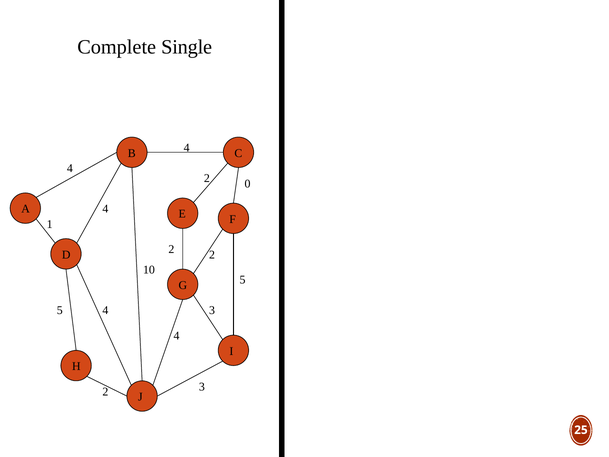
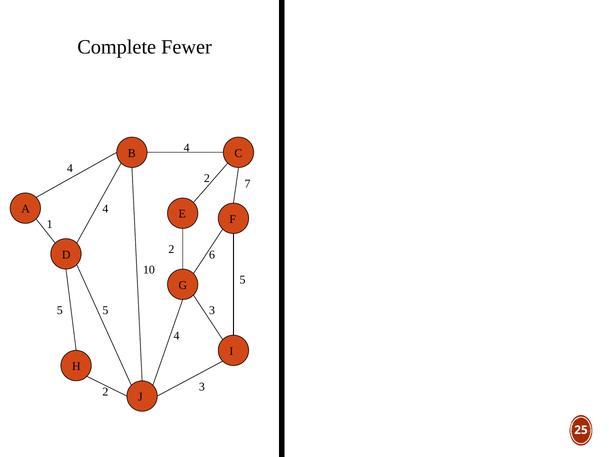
Single: Single -> Fewer
0: 0 -> 7
2 at (212, 255): 2 -> 6
5 4: 4 -> 5
